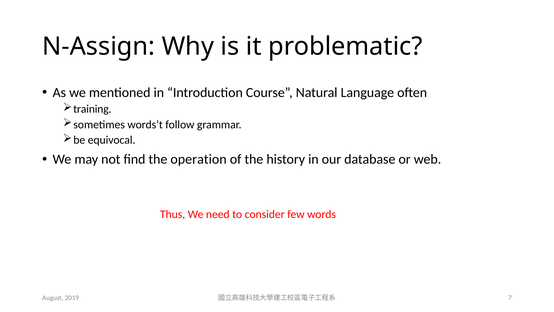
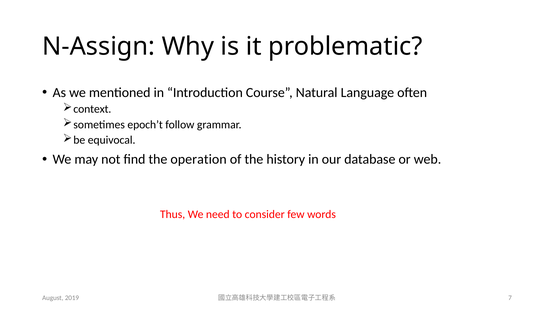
training: training -> context
words’t: words’t -> epoch’t
